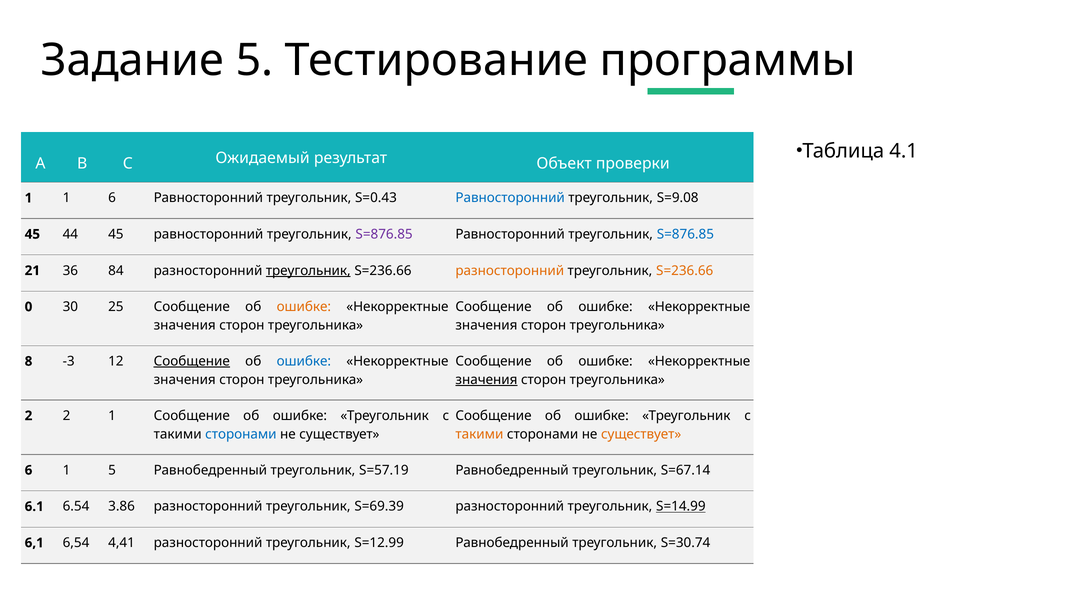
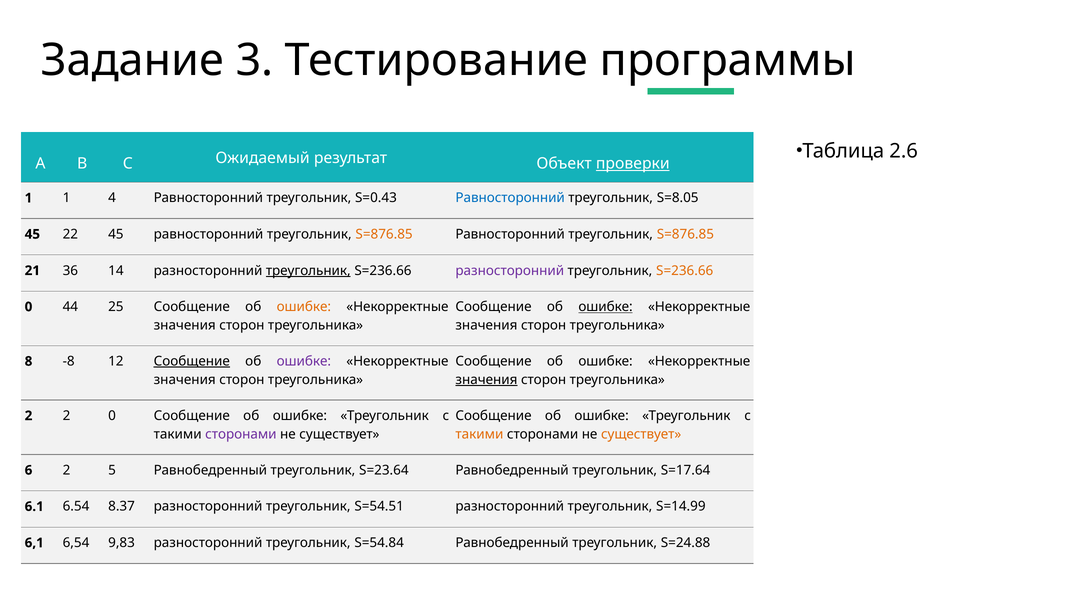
Задание 5: 5 -> 3
4.1: 4.1 -> 2.6
проверки underline: none -> present
1 6: 6 -> 4
S=9.08: S=9.08 -> S=8.05
44: 44 -> 22
S=876.85 at (384, 234) colour: purple -> orange
S=876.85 at (685, 234) colour: blue -> orange
84: 84 -> 14
разносторонний at (510, 271) colour: orange -> purple
ошибке at (606, 307) underline: none -> present
30: 30 -> 44
-3: -3 -> -8
ошибке at (304, 361) colour: blue -> purple
2 1: 1 -> 0
сторонами at (241, 434) colour: blue -> purple
6 1: 1 -> 2
S=57.19: S=57.19 -> S=23.64
S=67.14: S=67.14 -> S=17.64
3.86: 3.86 -> 8.37
S=69.39: S=69.39 -> S=54.51
S=14.99 underline: present -> none
4,41: 4,41 -> 9,83
S=12.99: S=12.99 -> S=54.84
S=30.74: S=30.74 -> S=24.88
